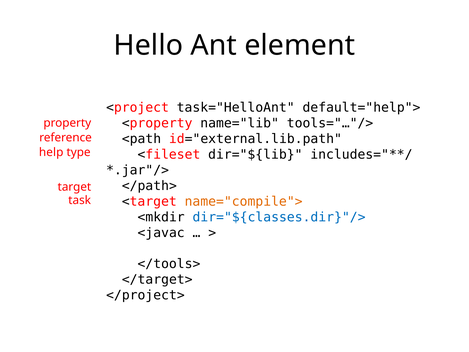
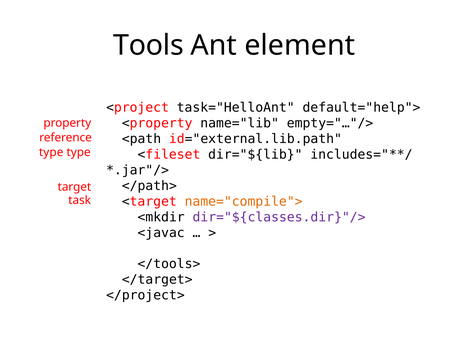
Hello: Hello -> Tools
tools="…"/>: tools="…"/> -> empty="…"/>
help at (51, 152): help -> type
dir="${classes.dir}"/> colour: blue -> purple
